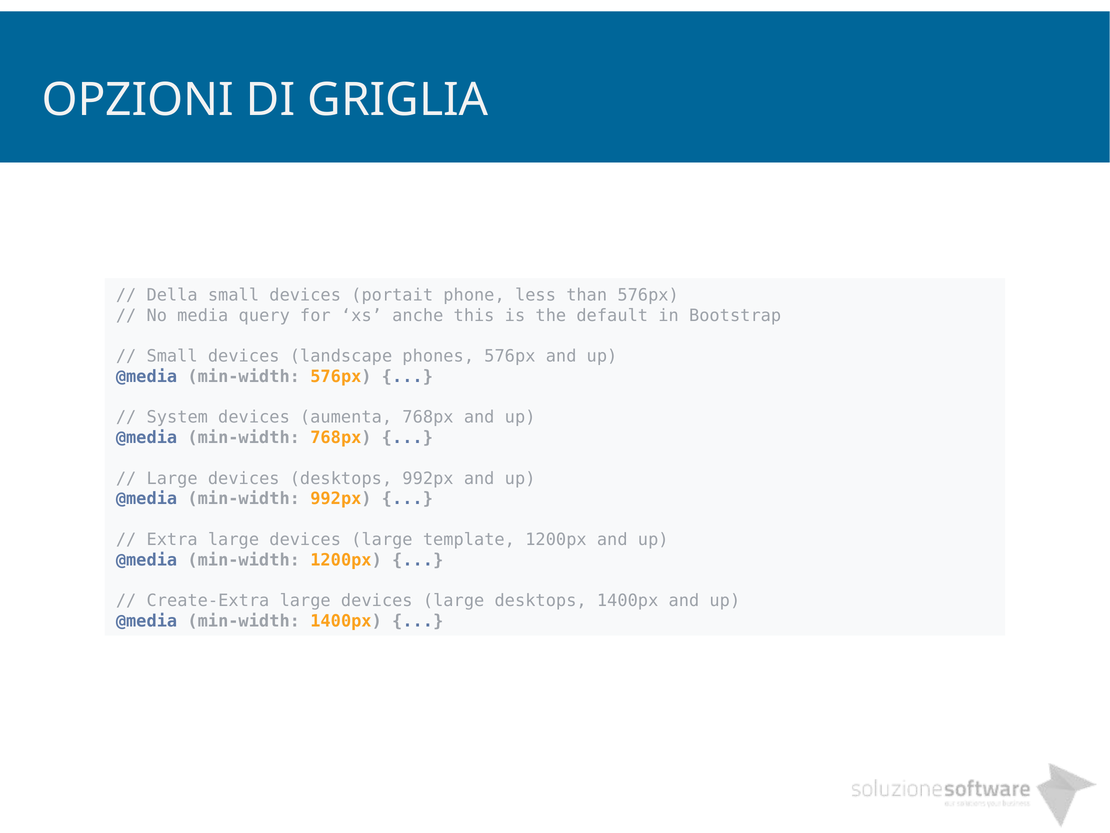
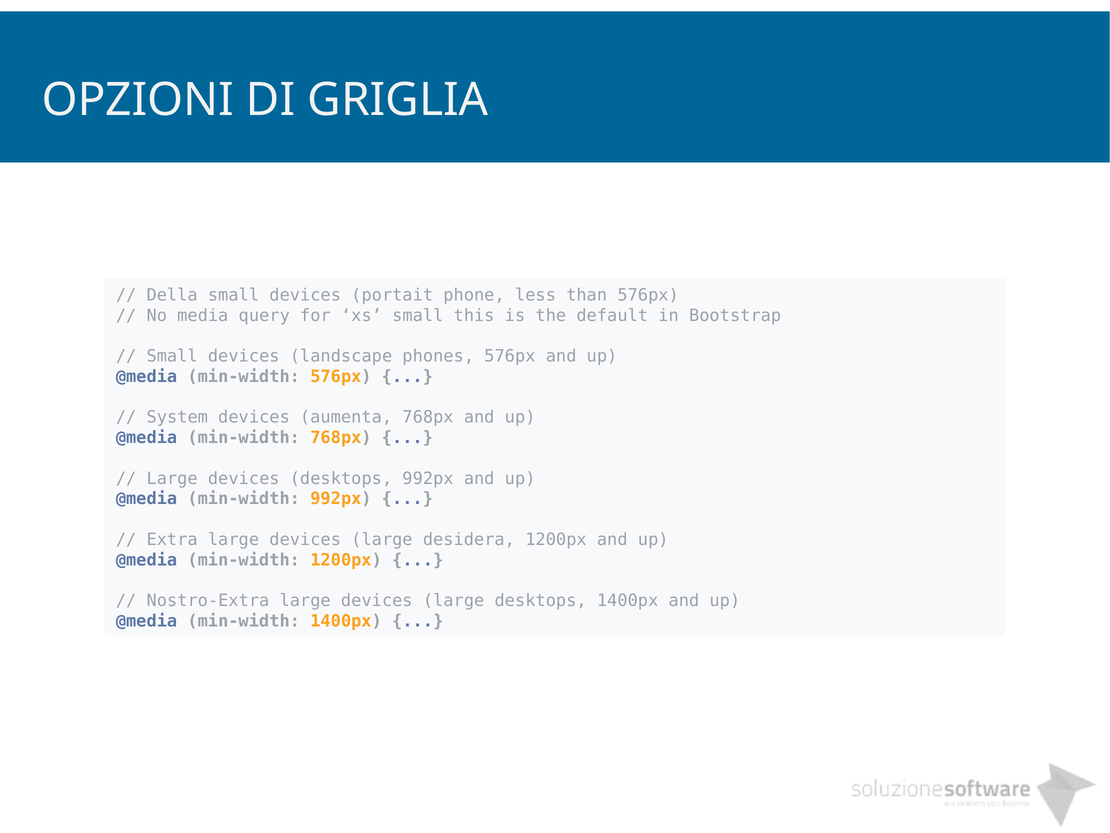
xs anche: anche -> small
template: template -> desidera
Create-Extra: Create-Extra -> Nostro-Extra
